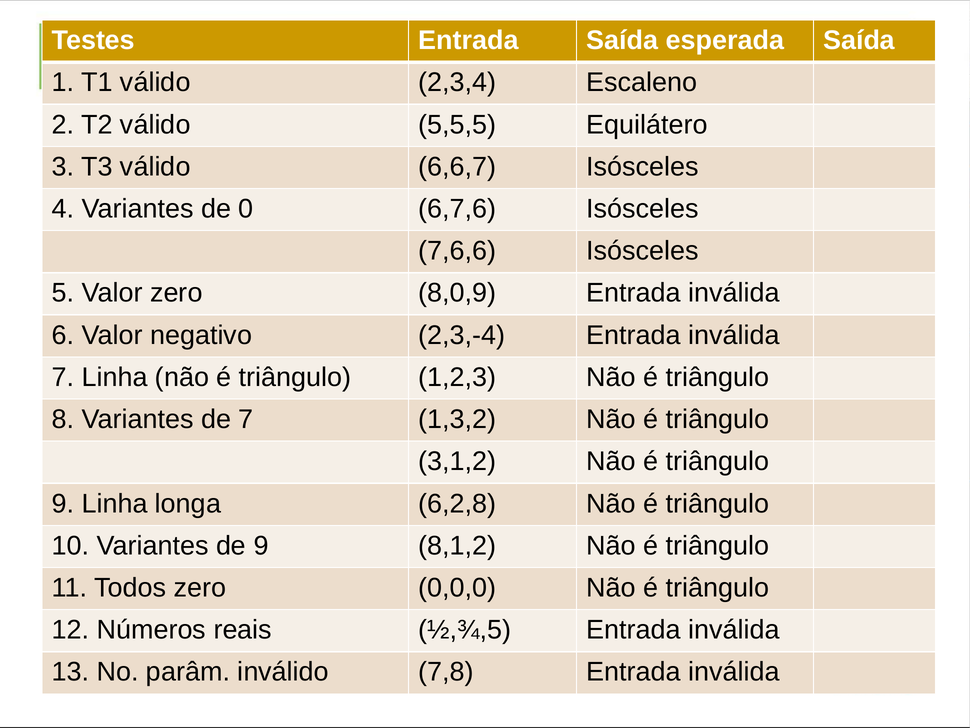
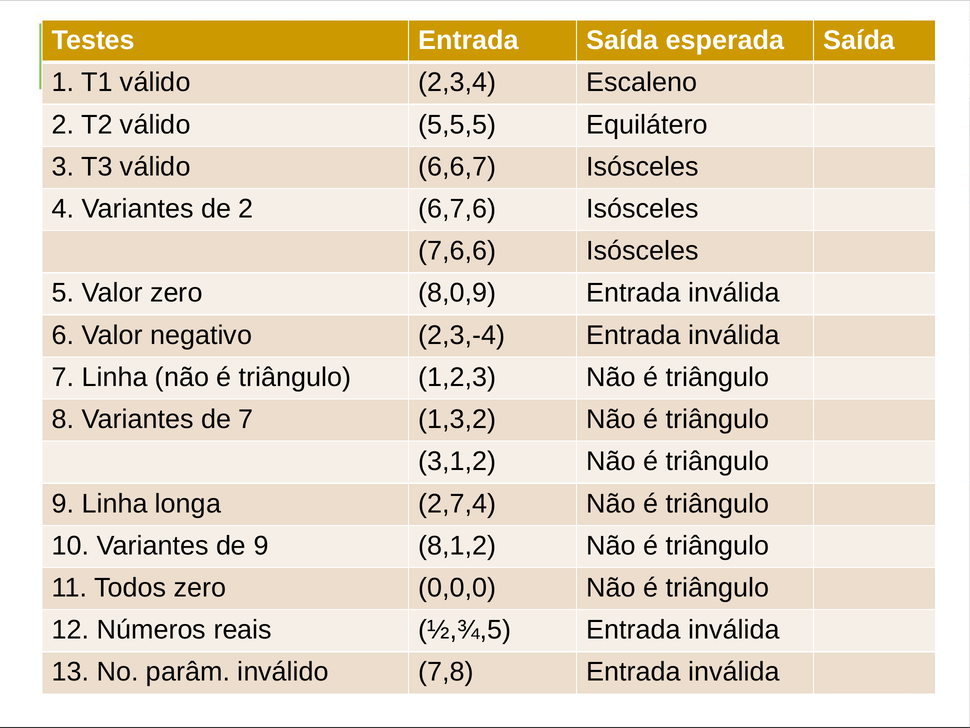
de 0: 0 -> 2
6,2,8: 6,2,8 -> 2,7,4
